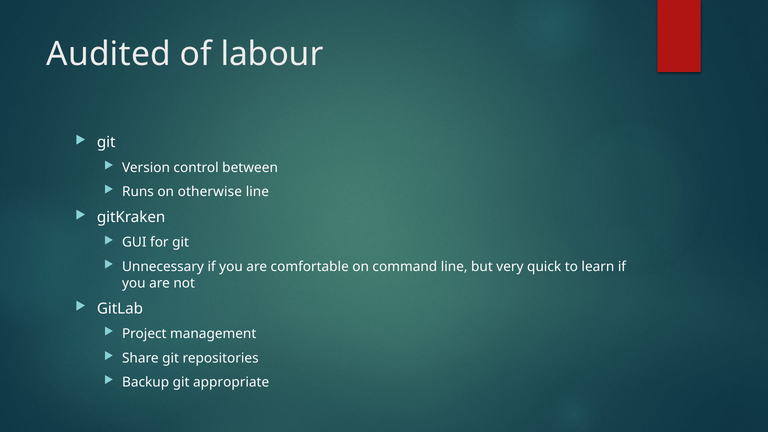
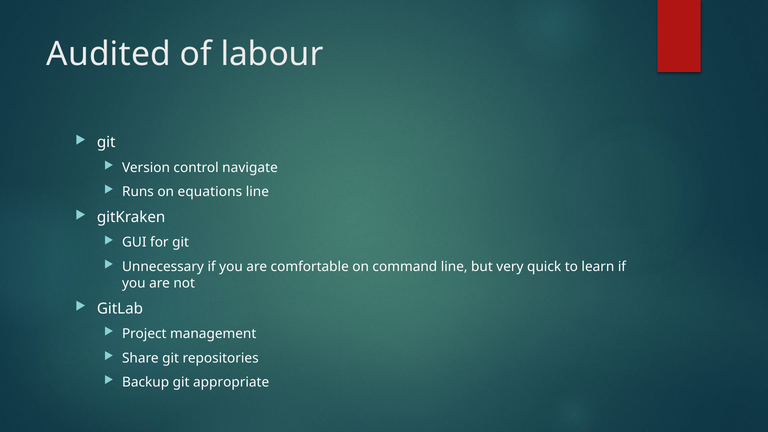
between: between -> navigate
otherwise: otherwise -> equations
